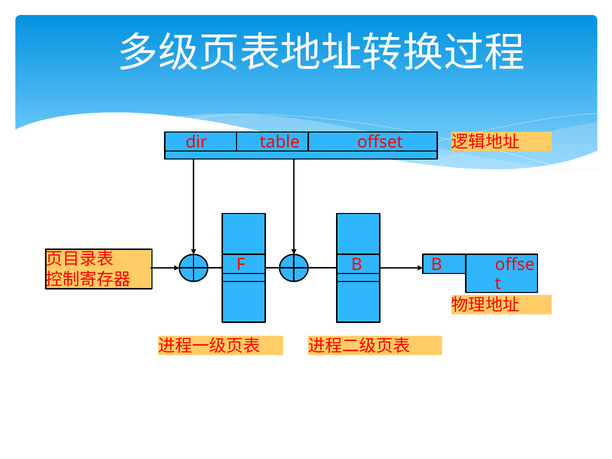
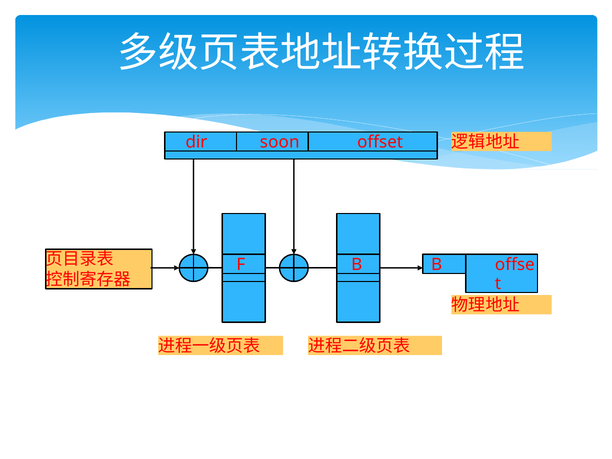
table: table -> soon
